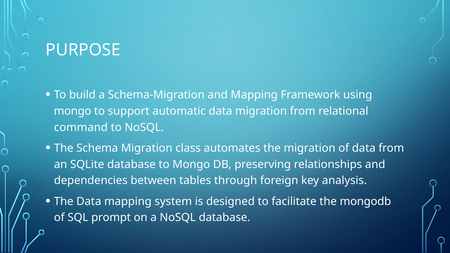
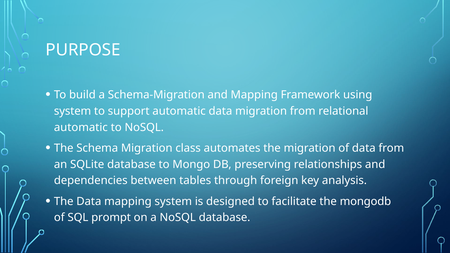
mongo at (73, 111): mongo -> system
command at (81, 127): command -> automatic
